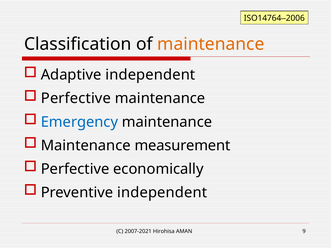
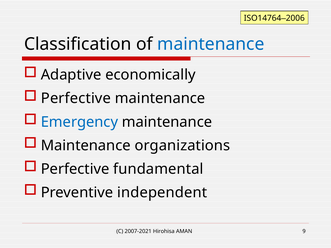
maintenance at (211, 44) colour: orange -> blue
Adaptive independent: independent -> economically
measurement: measurement -> organizations
economically: economically -> fundamental
